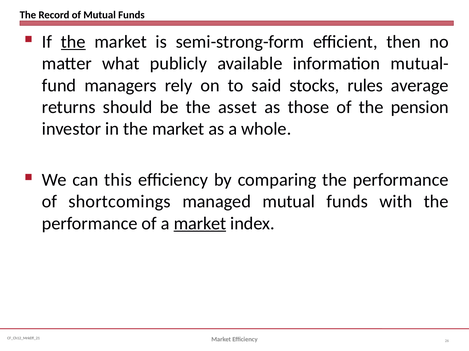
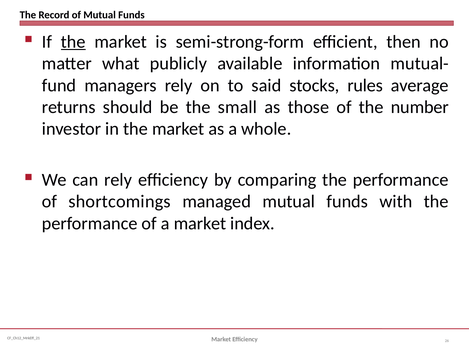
asset: asset -> small
pension: pension -> number
can this: this -> rely
market at (200, 224) underline: present -> none
